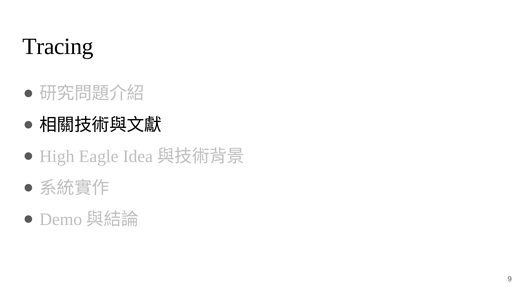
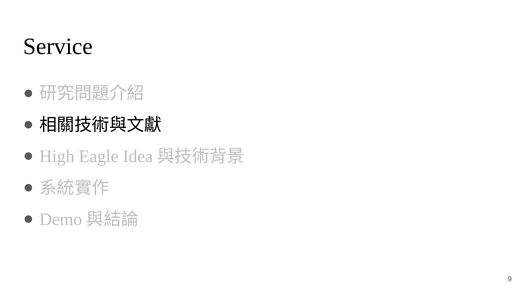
Tracing: Tracing -> Service
